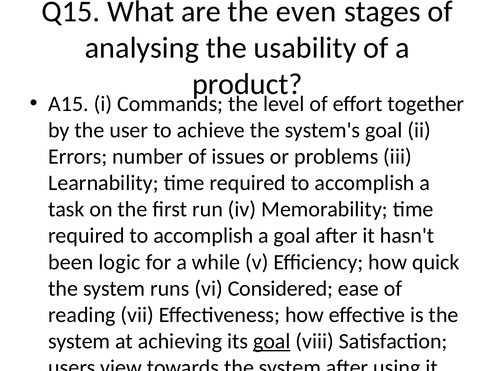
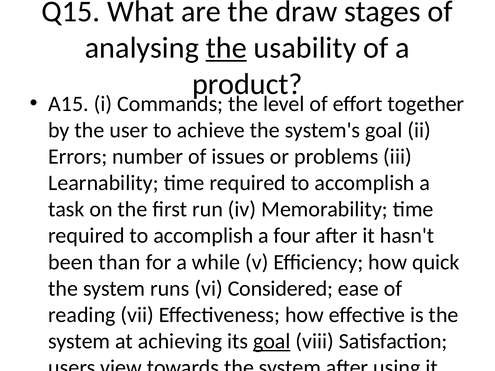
even: even -> draw
the at (226, 48) underline: none -> present
a goal: goal -> four
logic: logic -> than
